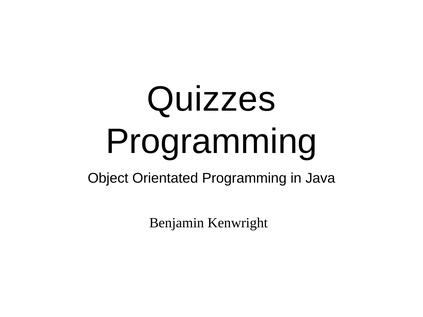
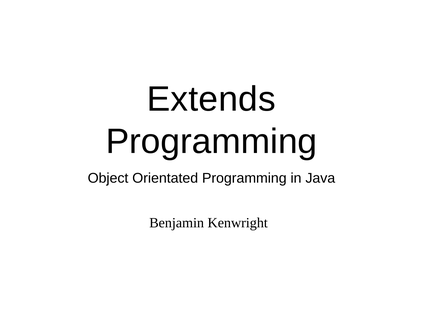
Quizzes: Quizzes -> Extends
